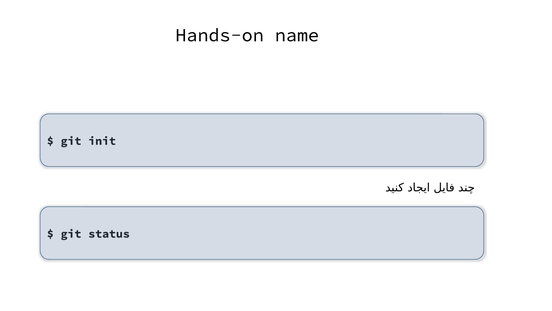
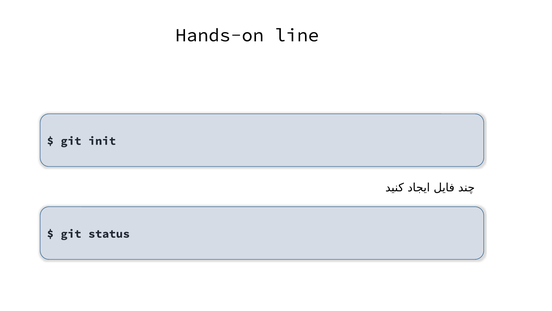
name: name -> line
